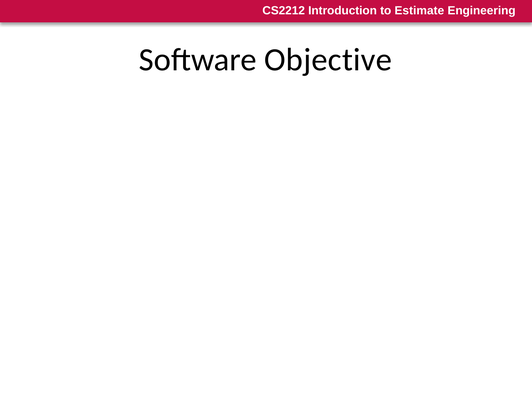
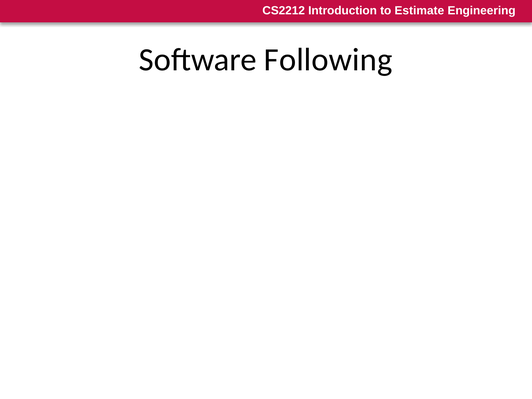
Objective: Objective -> Following
